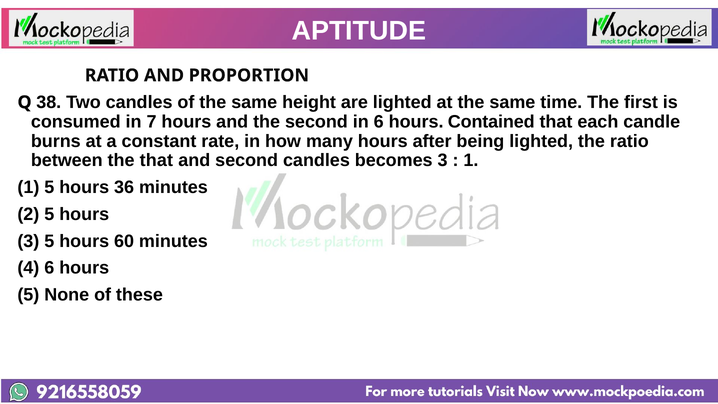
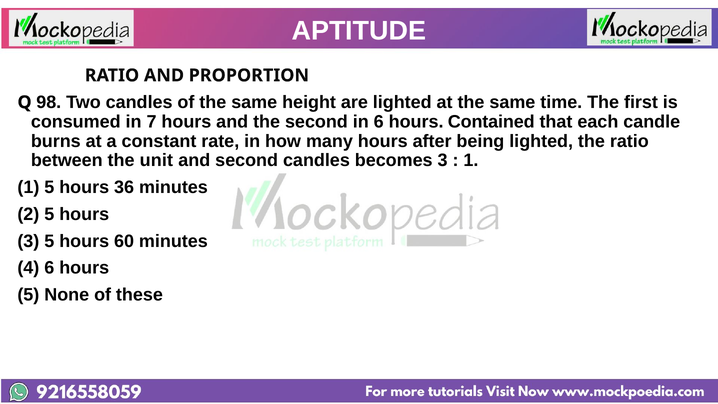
38: 38 -> 98
the that: that -> unit
